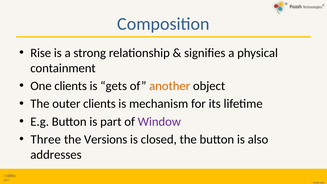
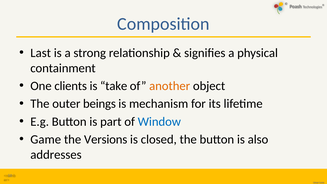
Rise: Rise -> Last
gets: gets -> take
outer clients: clients -> beings
Window colour: purple -> blue
Three: Three -> Game
